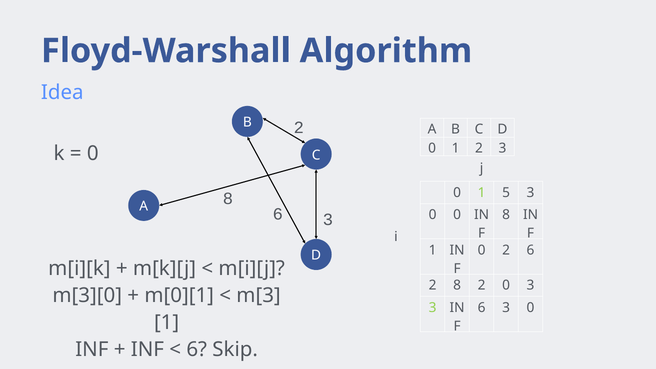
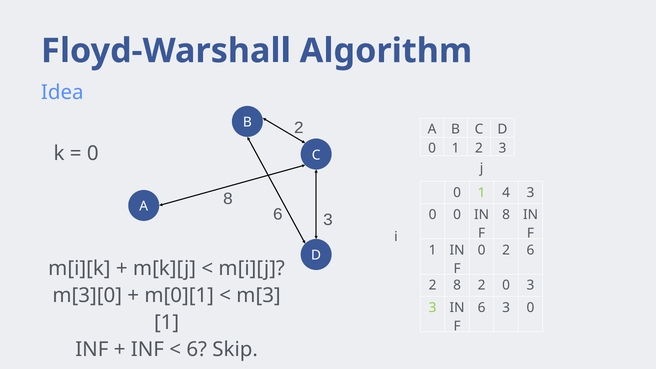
5: 5 -> 4
